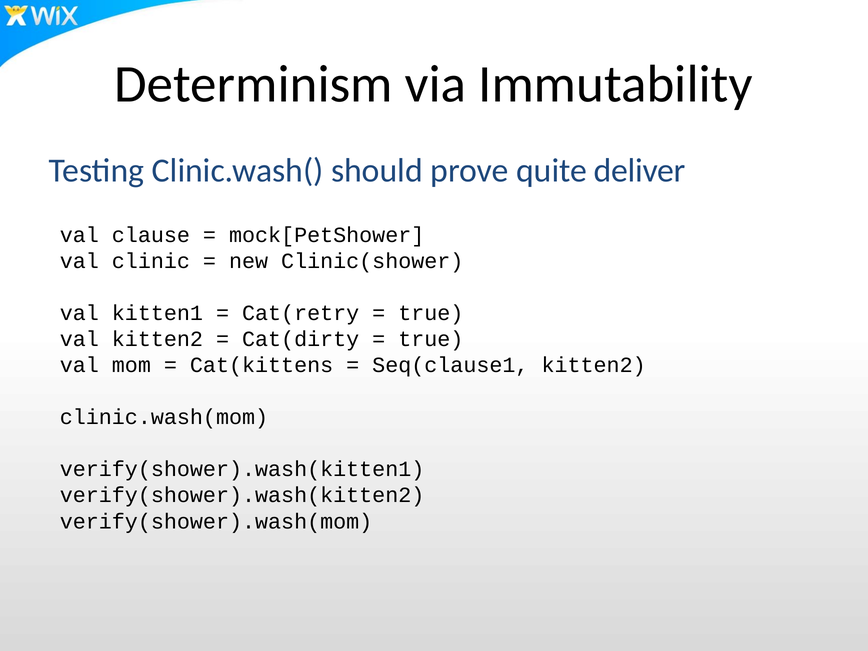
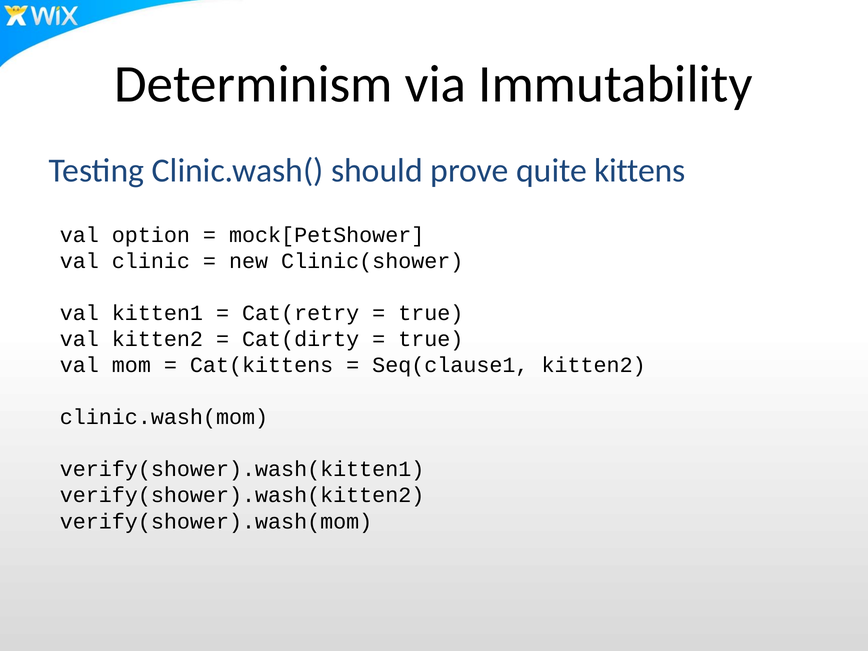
deliver: deliver -> kittens
clause: clause -> option
